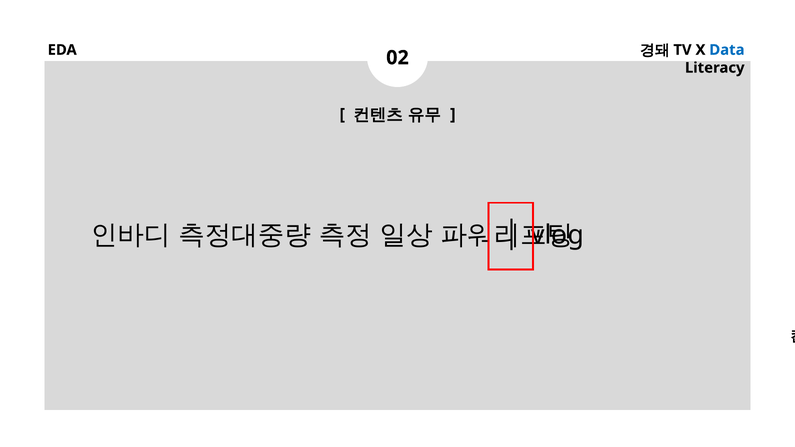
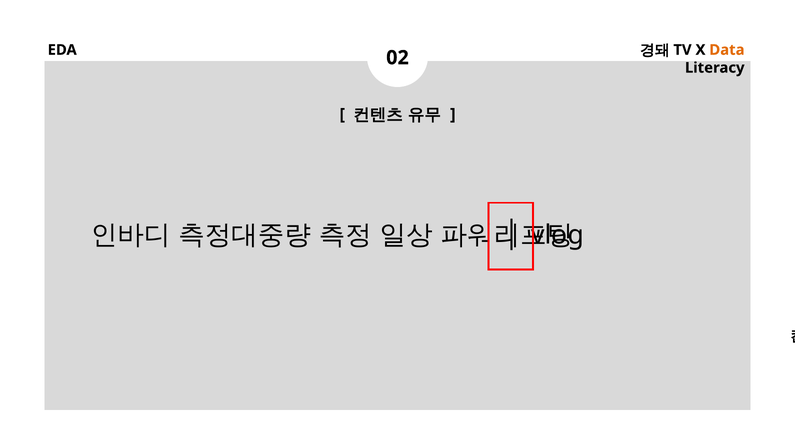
Data colour: blue -> orange
